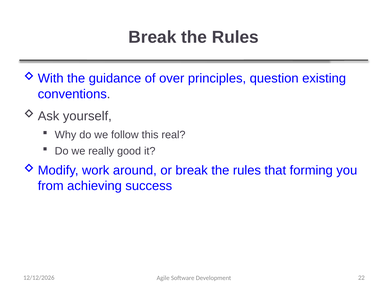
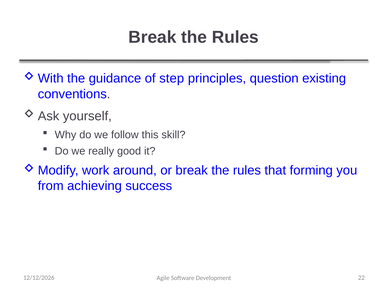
over: over -> step
real: real -> skill
